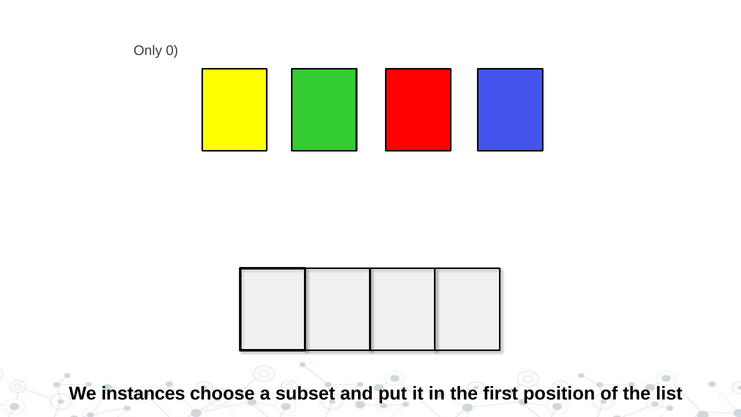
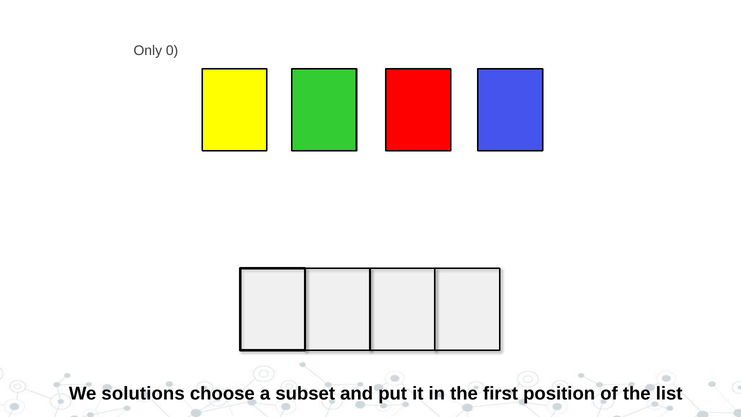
instances: instances -> solutions
